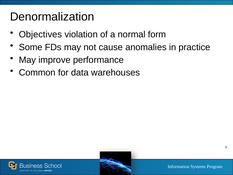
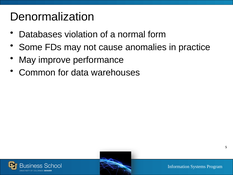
Objectives: Objectives -> Databases
